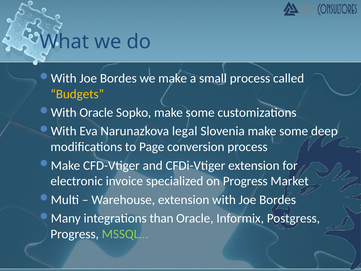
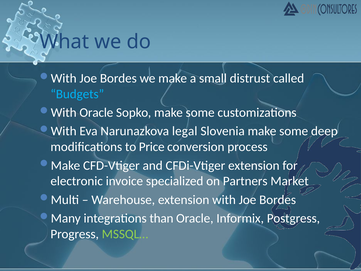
small process: process -> distrust
Budgets colour: yellow -> light blue
Page: Page -> Price
on Progress: Progress -> Partners
